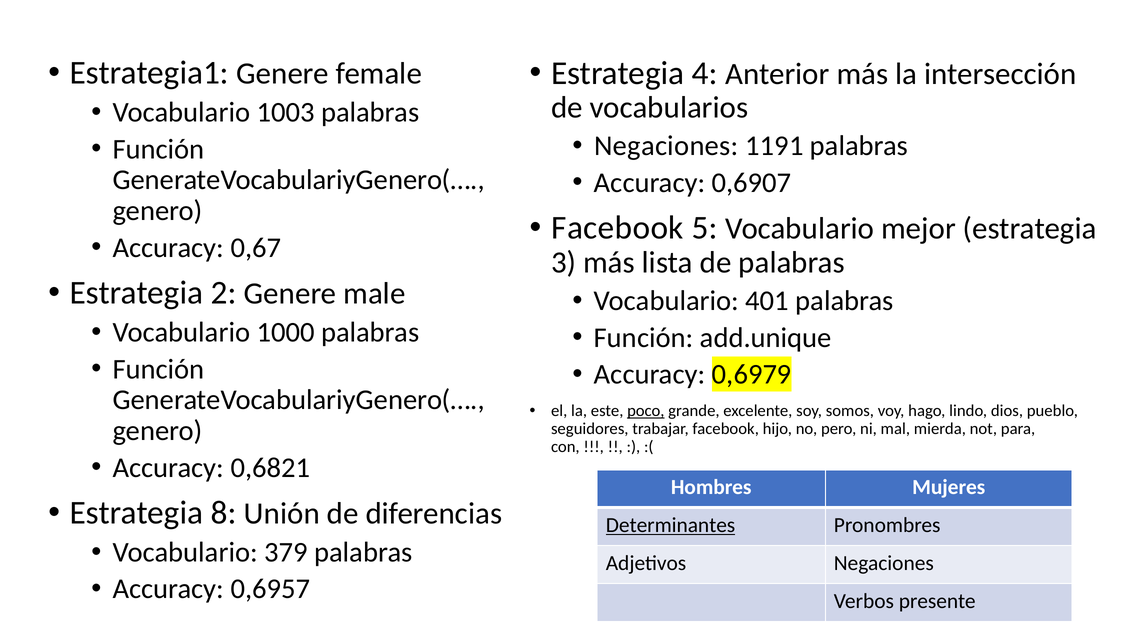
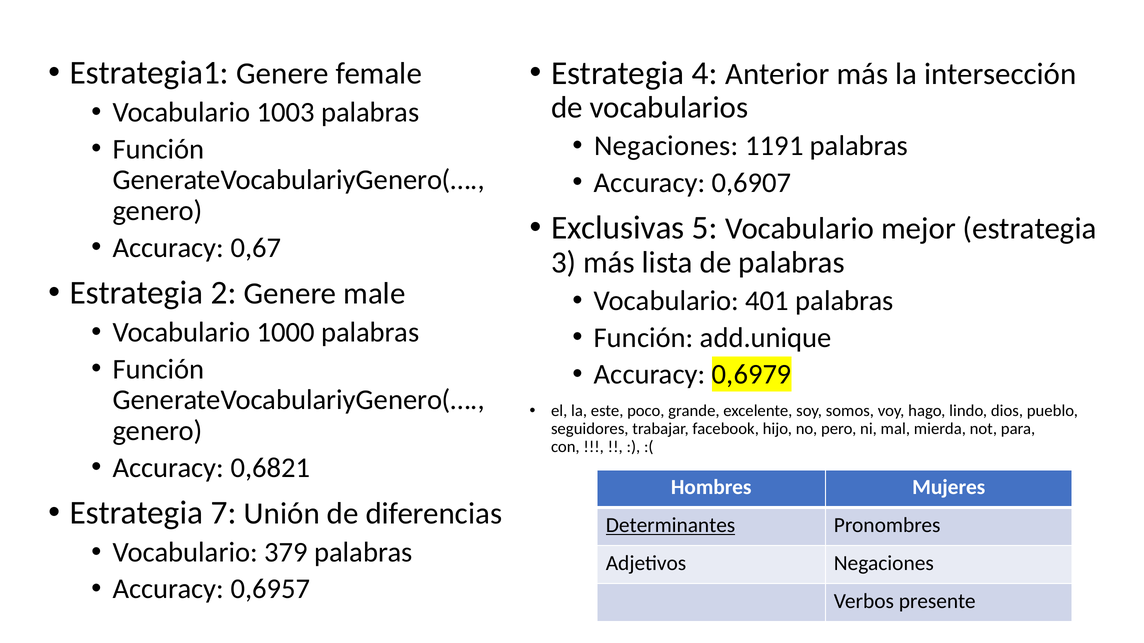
Facebook at (618, 228): Facebook -> Exclusivas
poco underline: present -> none
8: 8 -> 7
